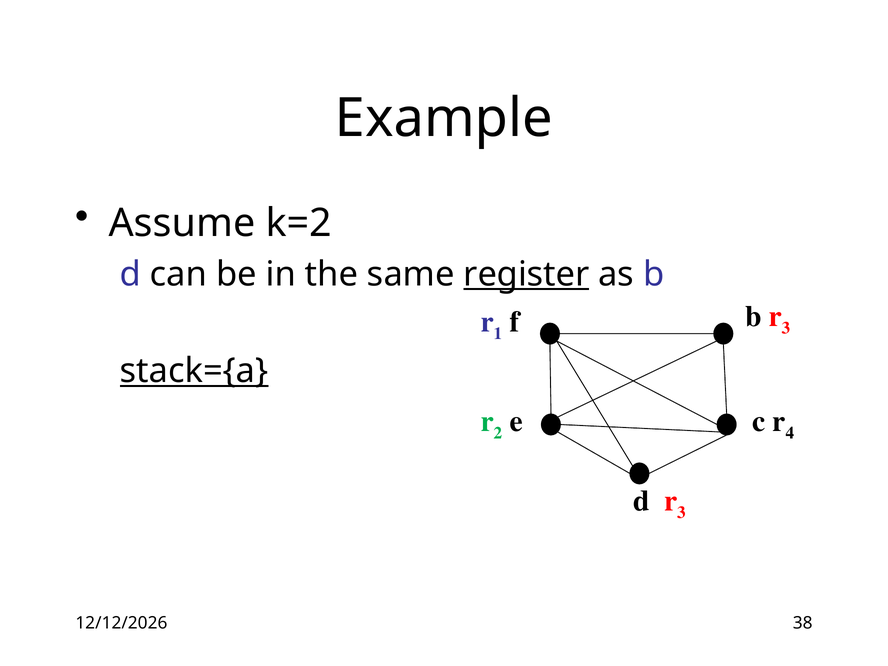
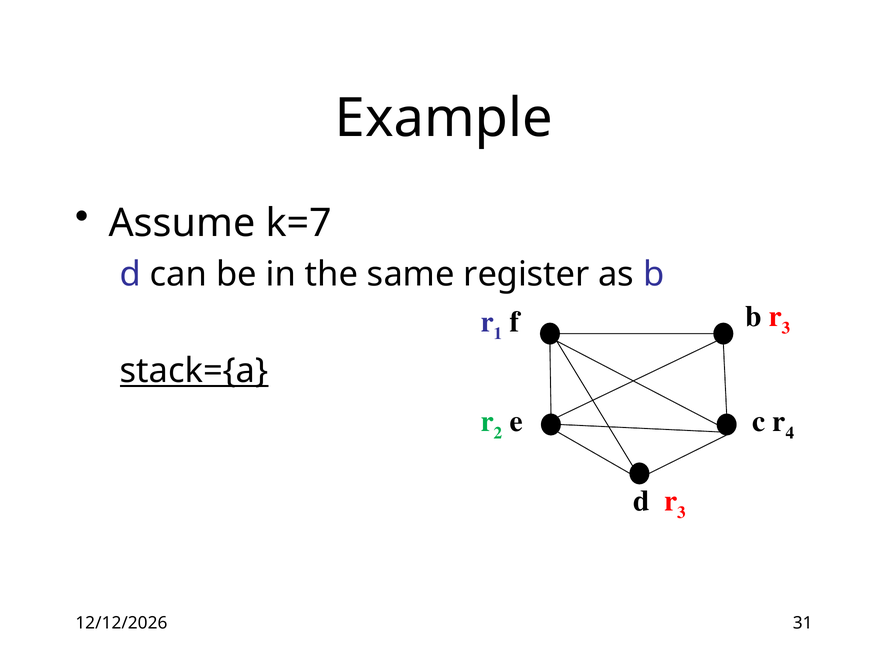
k=2: k=2 -> k=7
register underline: present -> none
38: 38 -> 31
